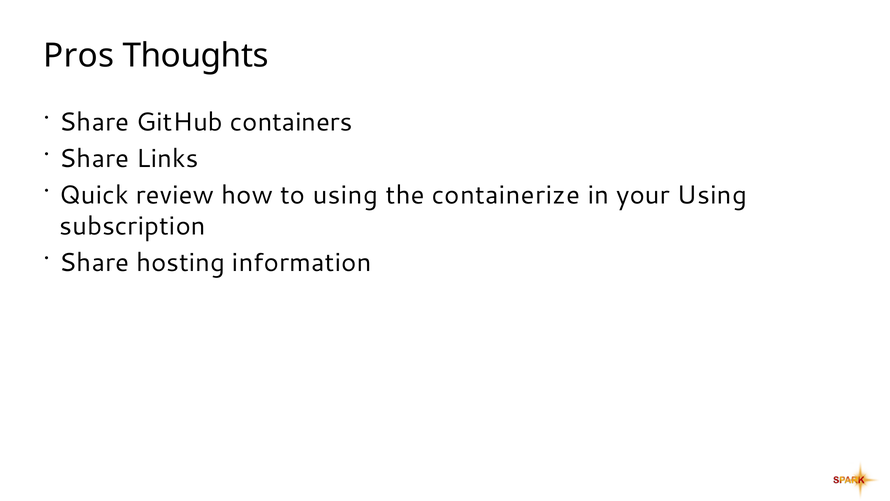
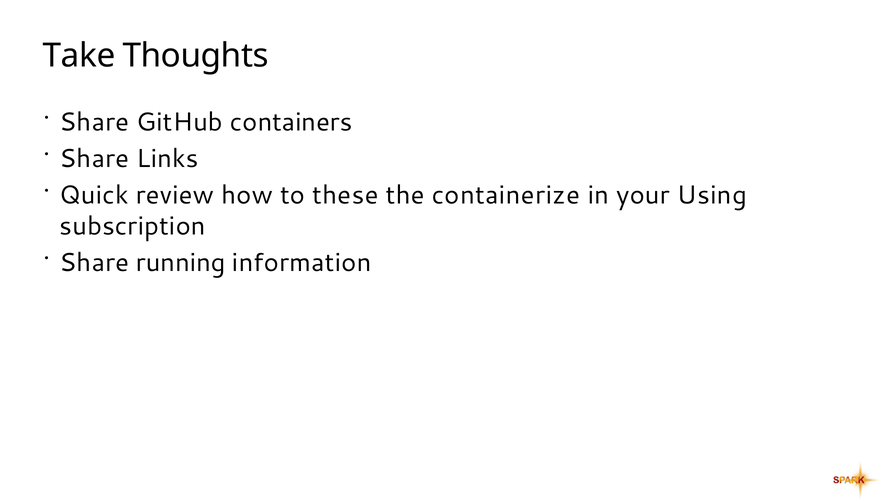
Pros: Pros -> Take
to using: using -> these
hosting: hosting -> running
